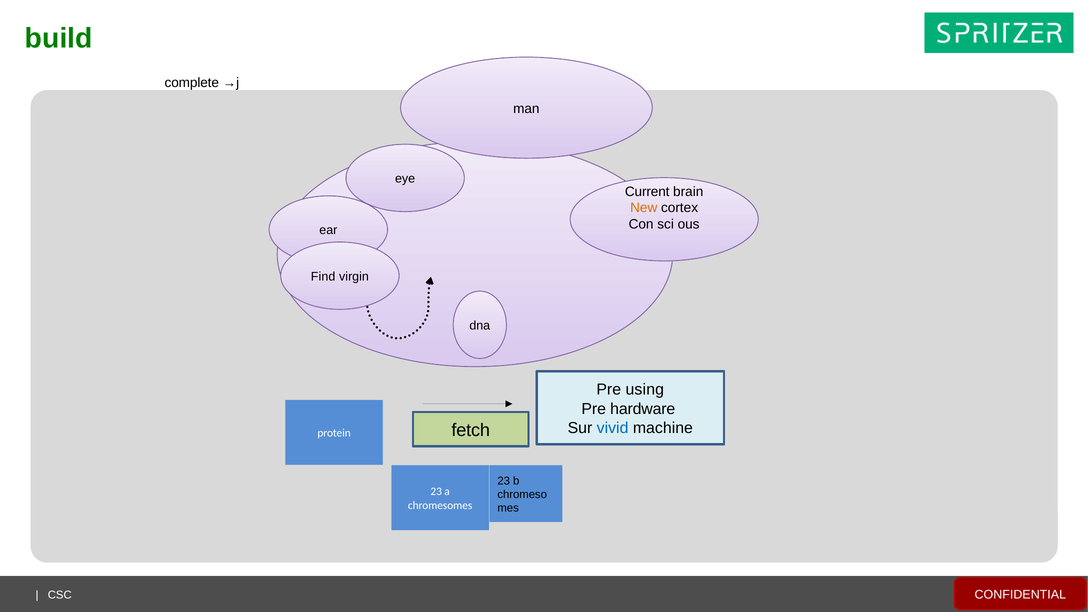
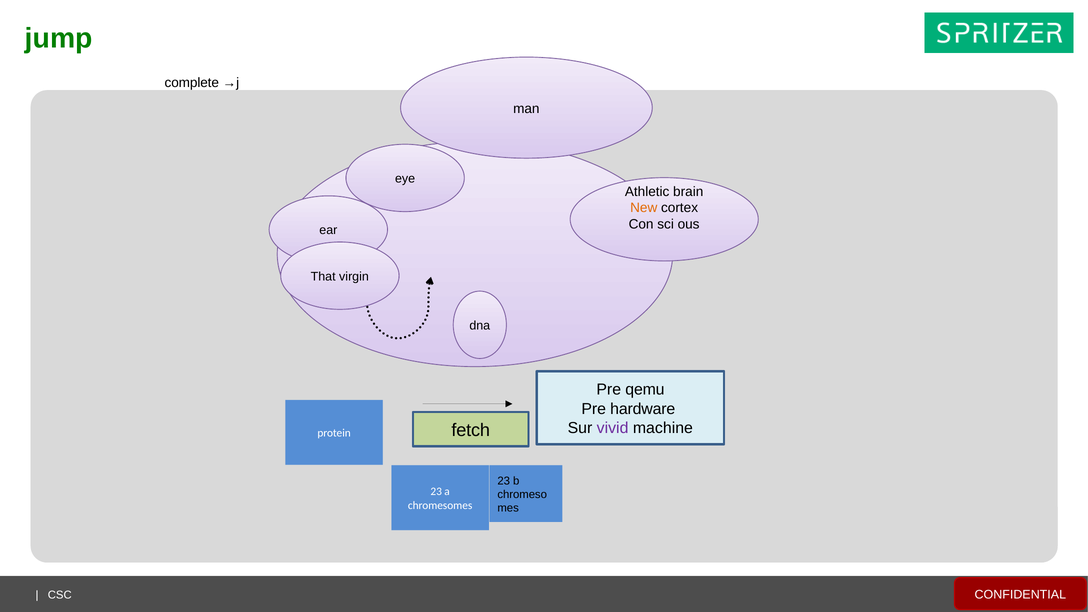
build: build -> jump
Current: Current -> Athletic
Find: Find -> That
using: using -> qemu
vivid colour: blue -> purple
